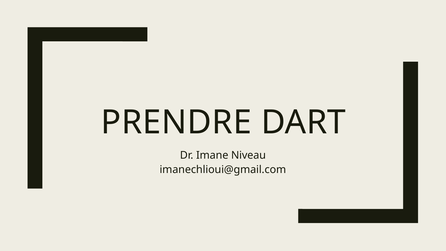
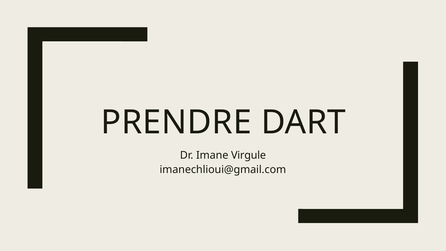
Niveau: Niveau -> Virgule
